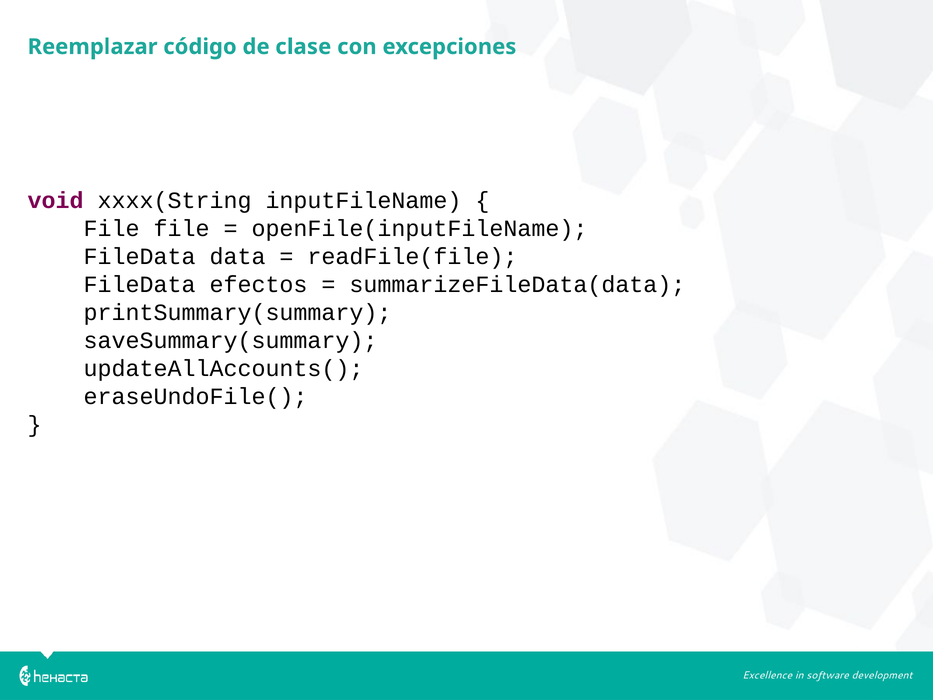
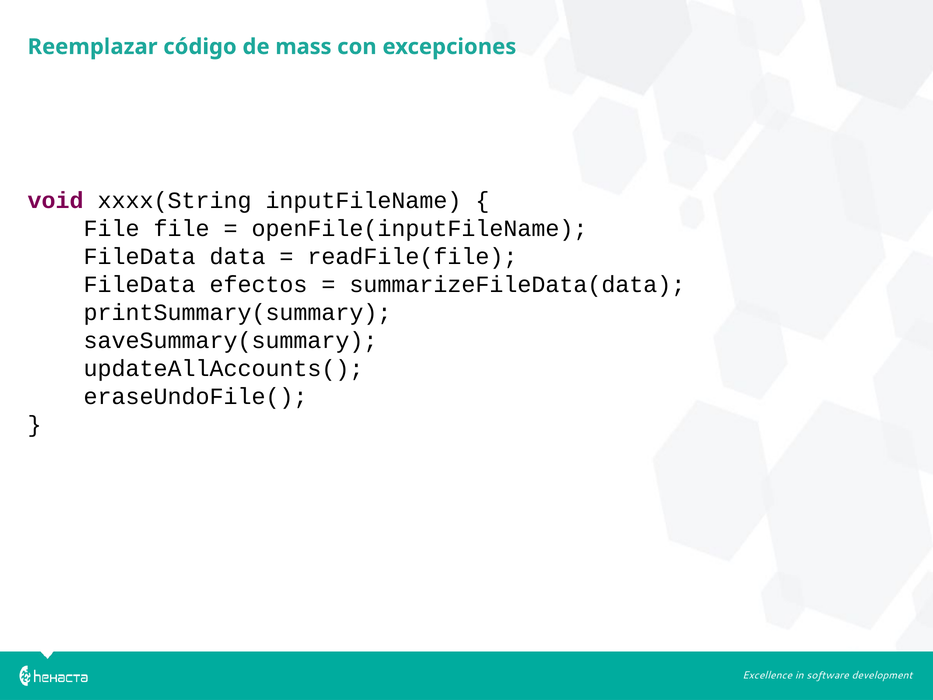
clase: clase -> mass
